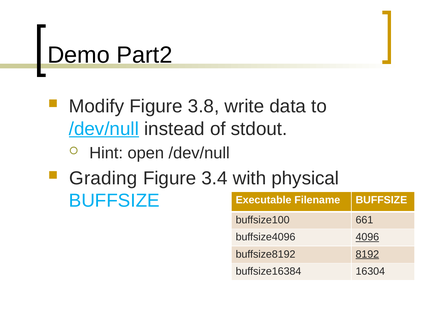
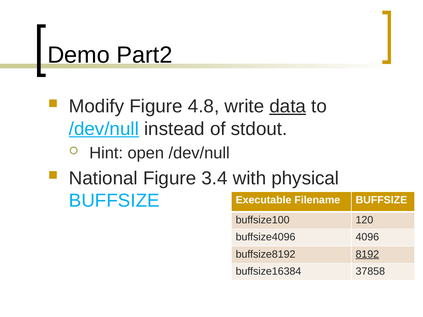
3.8: 3.8 -> 4.8
data underline: none -> present
Grading: Grading -> National
661: 661 -> 120
4096 underline: present -> none
16304: 16304 -> 37858
